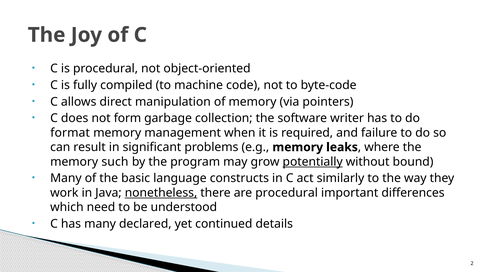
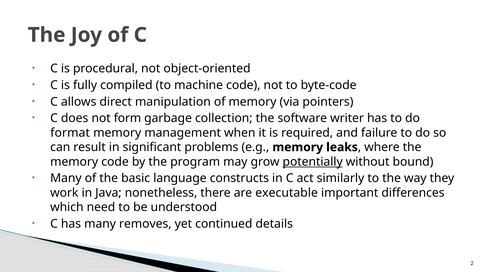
memory such: such -> code
nonetheless underline: present -> none
are procedural: procedural -> executable
declared: declared -> removes
